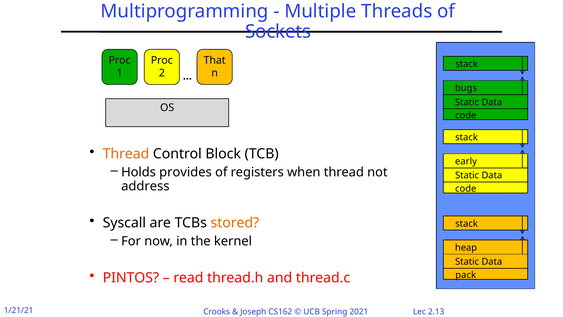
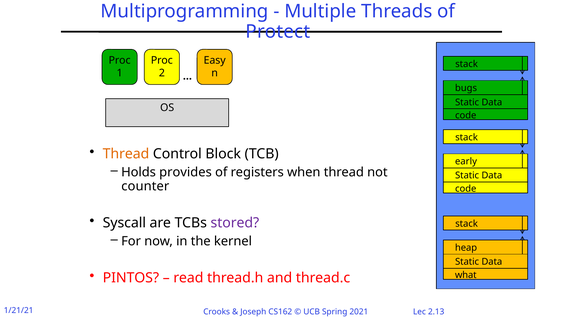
Sockets: Sockets -> Protect
That: That -> Easy
address: address -> counter
stored colour: orange -> purple
pack: pack -> what
